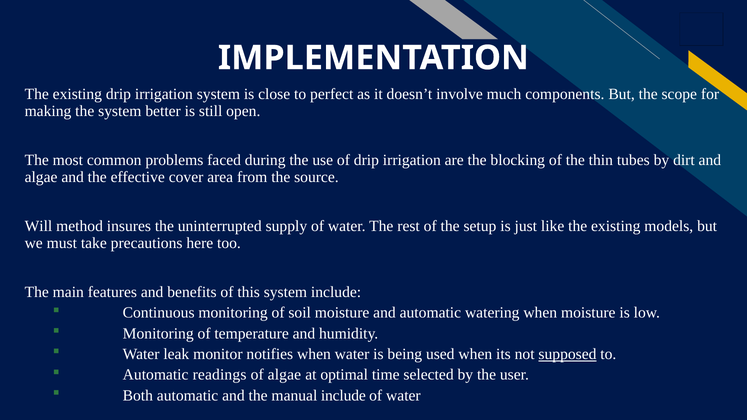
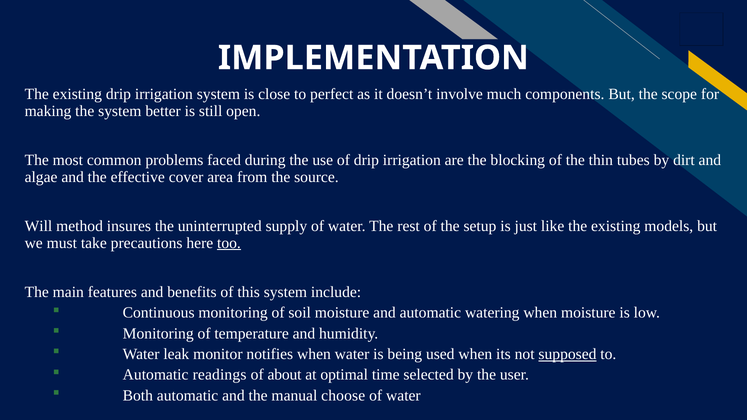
too underline: none -> present
of algae: algae -> about
manual include: include -> choose
